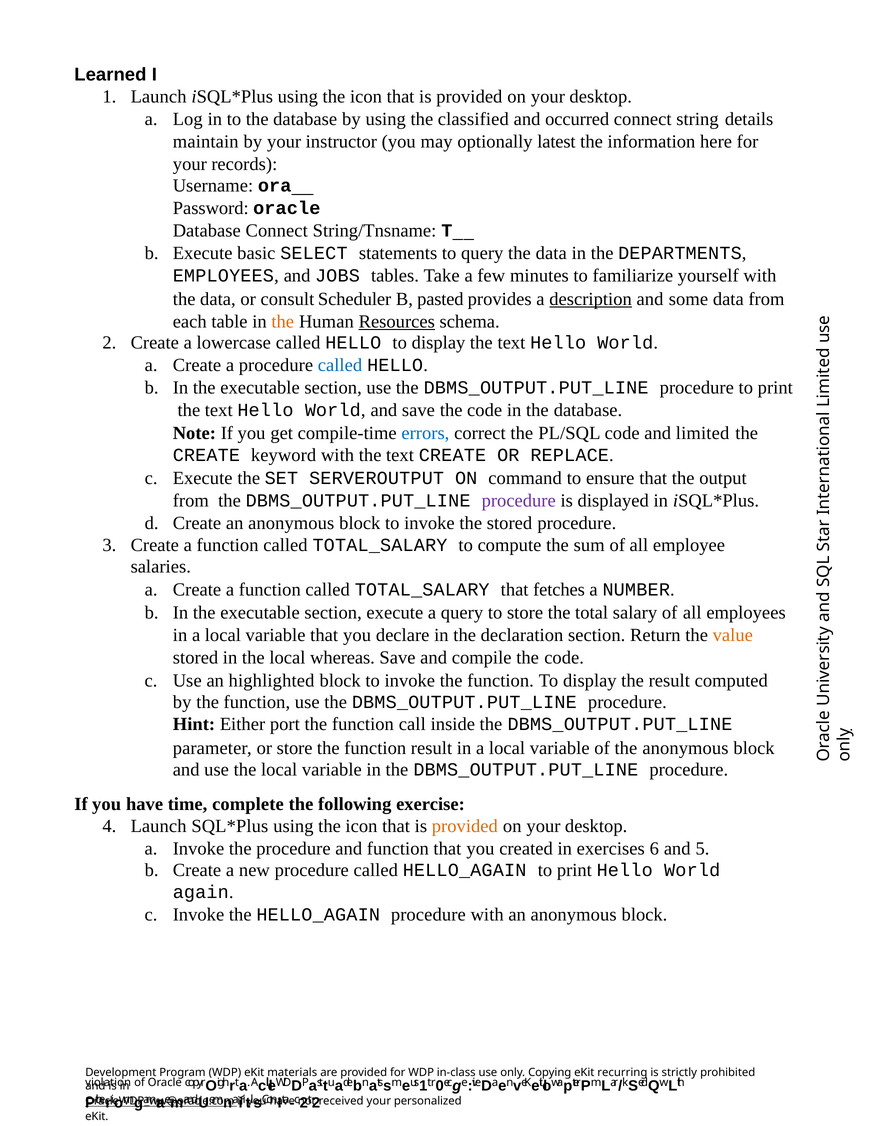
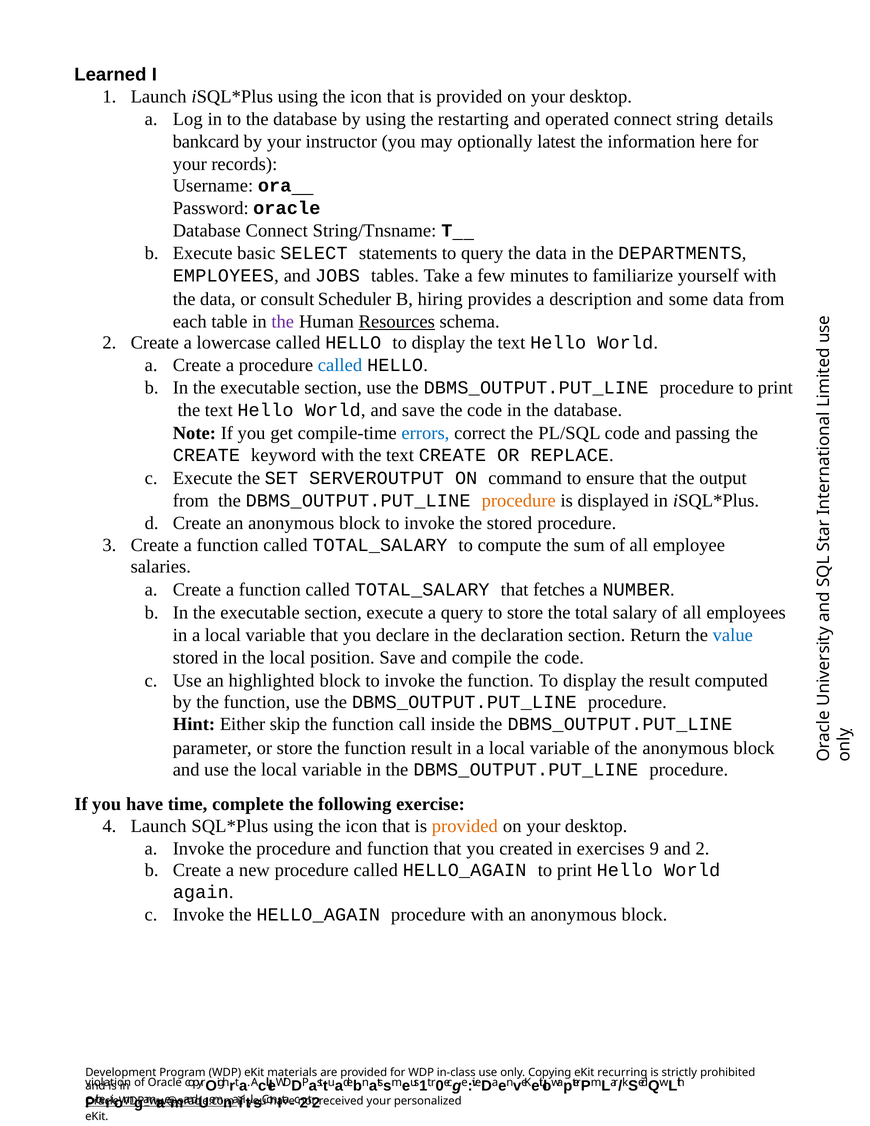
classified: classified -> restarting
occurred: occurred -> operated
maintain: maintain -> bankcard
pasted: pasted -> hiring
description underline: present -> none
the at (283, 321) colour: orange -> purple
limited: limited -> passing
procedure at (519, 501) colour: purple -> orange
value colour: orange -> blue
whereas: whereas -> position
port: port -> skip
6: 6 -> 9
and 5: 5 -> 2
